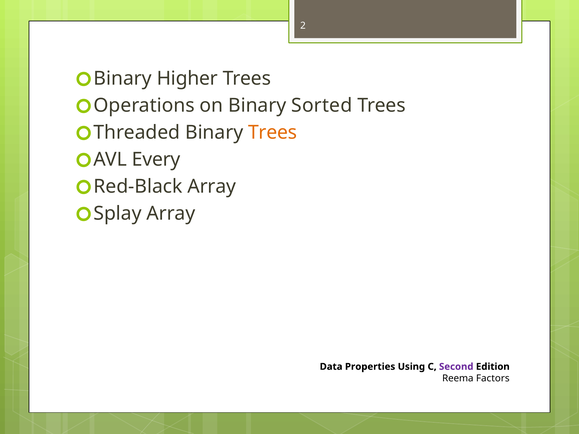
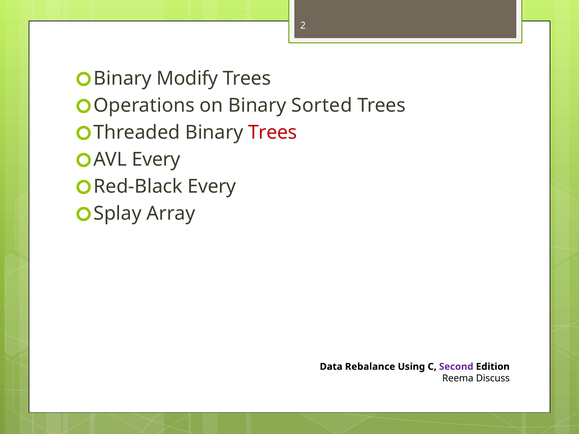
Higher: Higher -> Modify
Trees at (273, 133) colour: orange -> red
Array at (212, 187): Array -> Every
Properties: Properties -> Rebalance
Factors: Factors -> Discuss
